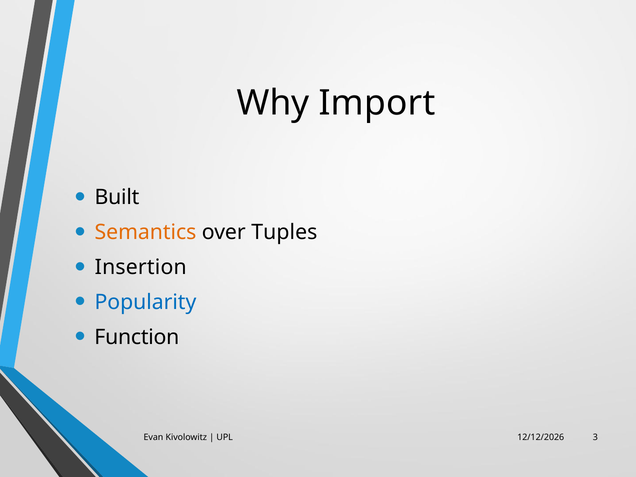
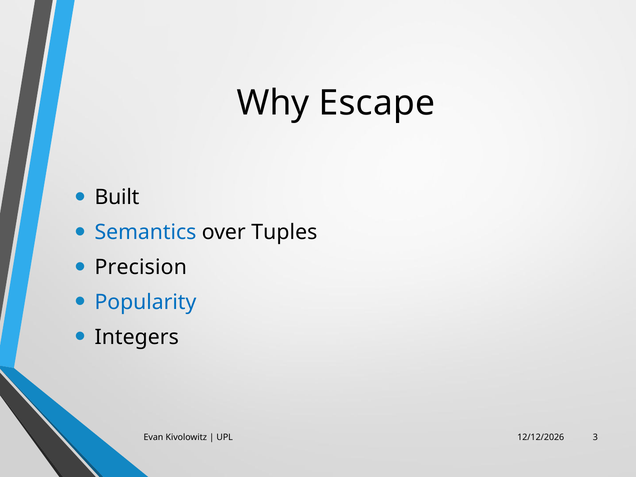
Import: Import -> Escape
Semantics colour: orange -> blue
Insertion: Insertion -> Precision
Function: Function -> Integers
